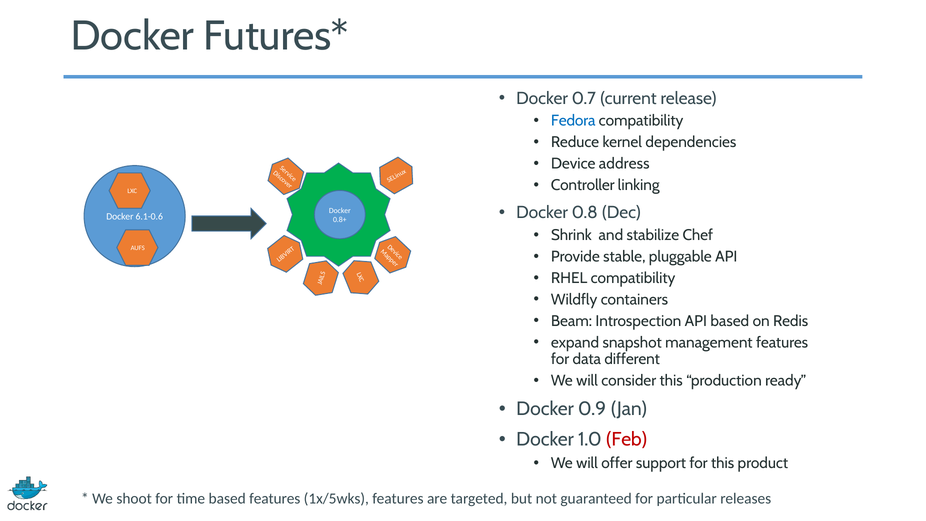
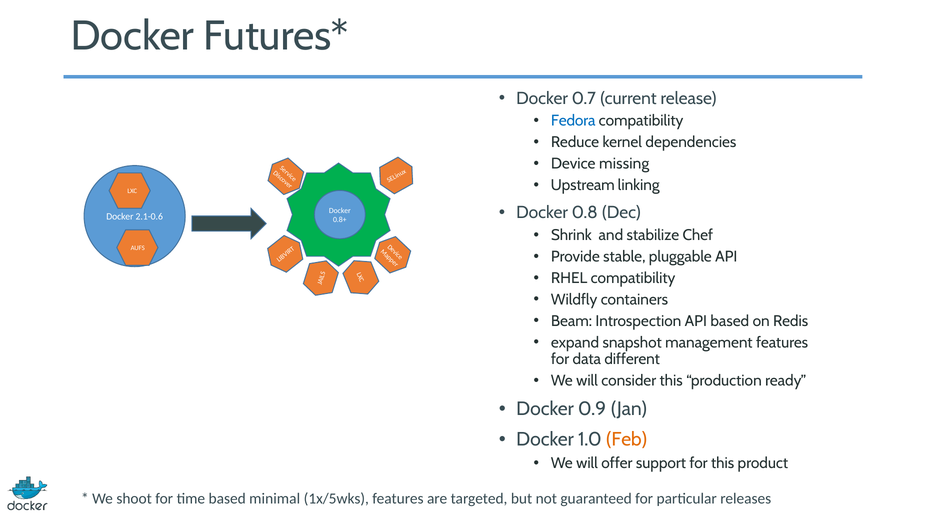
address: address -> missing
Controller: Controller -> Upstream
6.1-0.6: 6.1-0.6 -> 2.1-0.6
Feb colour: red -> orange
based features: features -> minimal
